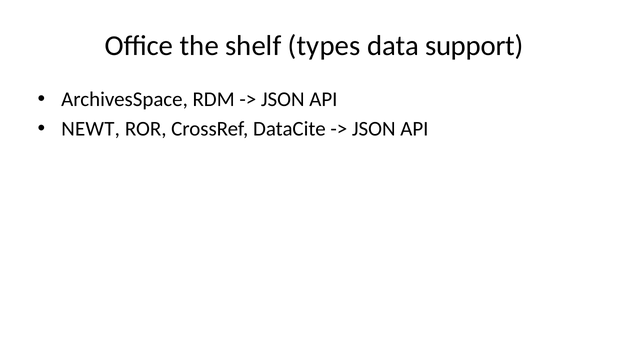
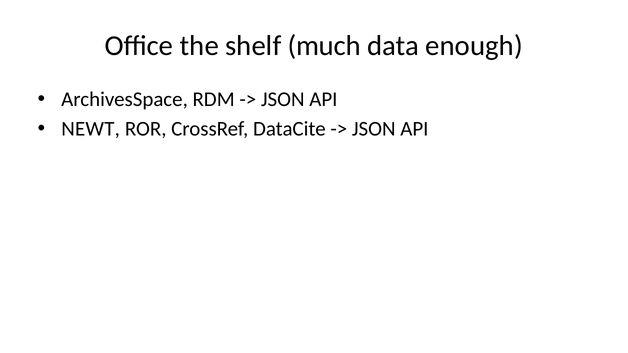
types: types -> much
support: support -> enough
